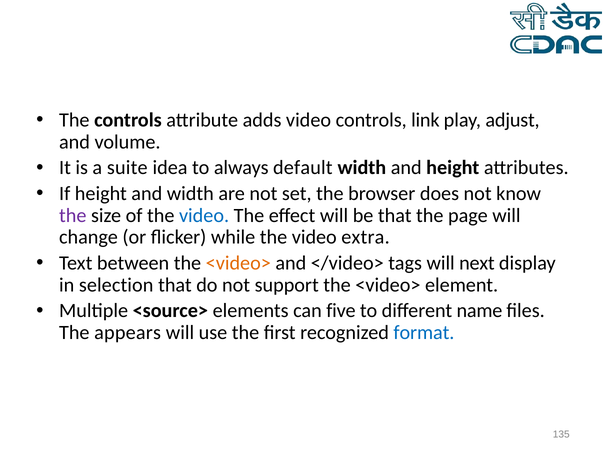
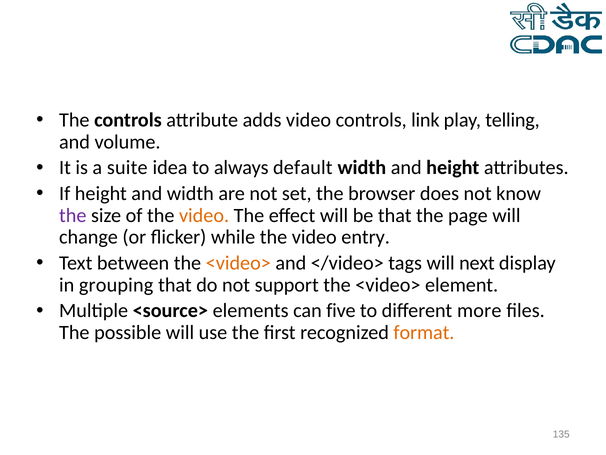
adjust: adjust -> telling
video at (204, 215) colour: blue -> orange
extra: extra -> entry
selection: selection -> grouping
name: name -> more
appears: appears -> possible
format colour: blue -> orange
